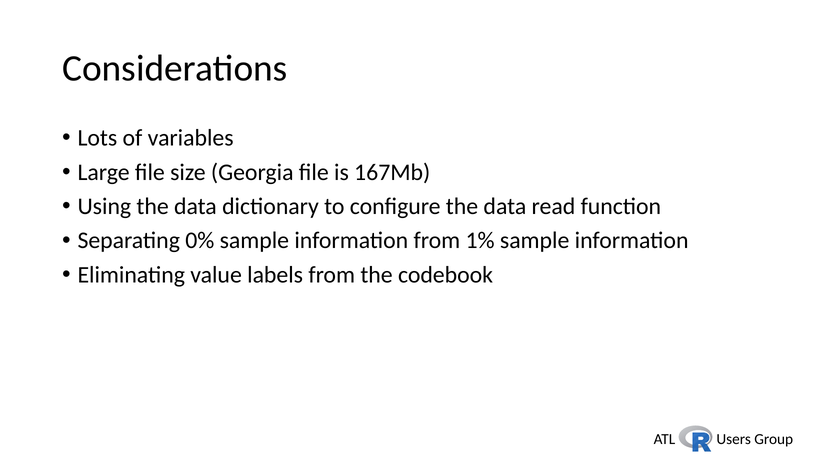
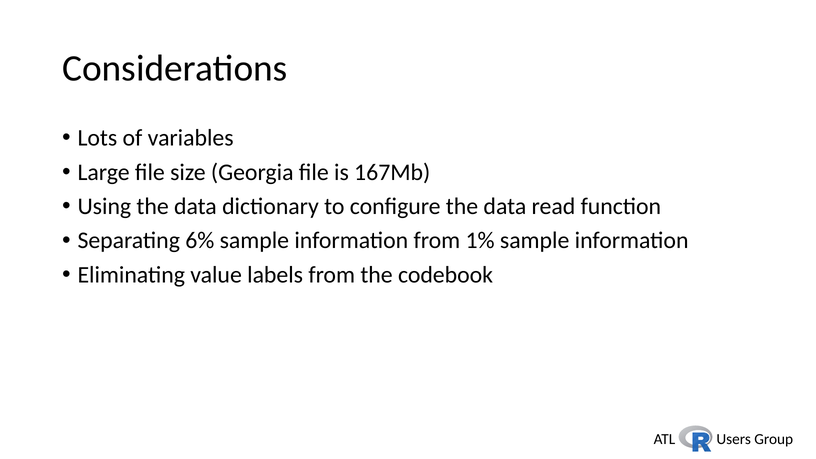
0%: 0% -> 6%
